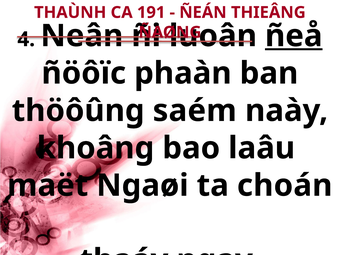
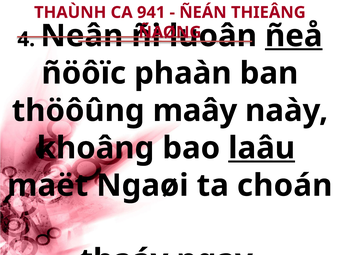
191: 191 -> 941
saém: saém -> maây
laâu underline: none -> present
